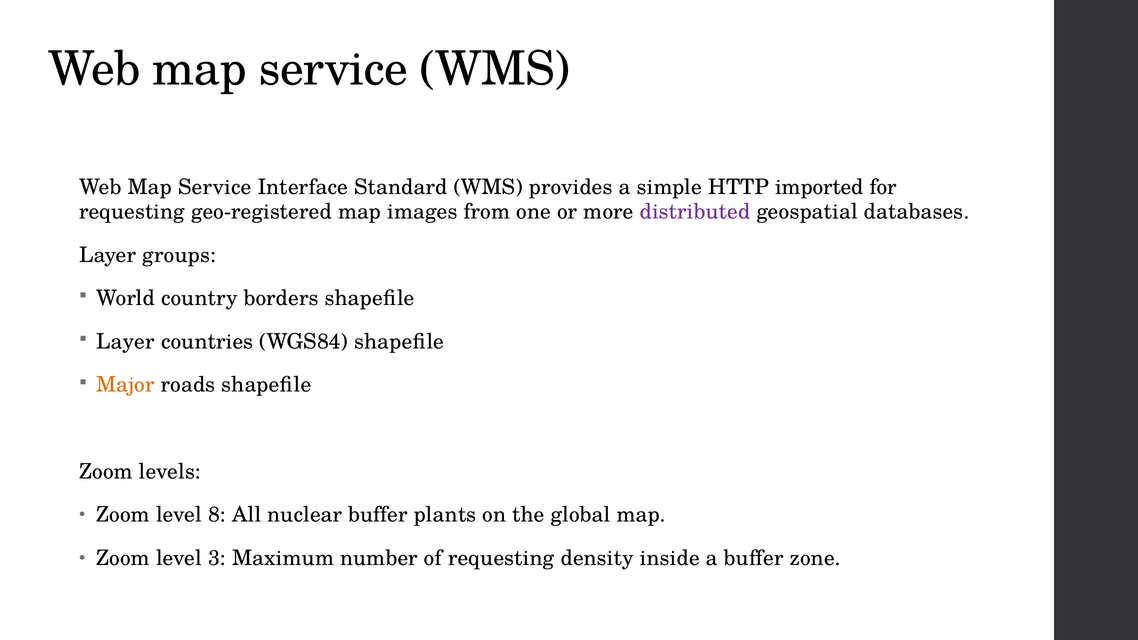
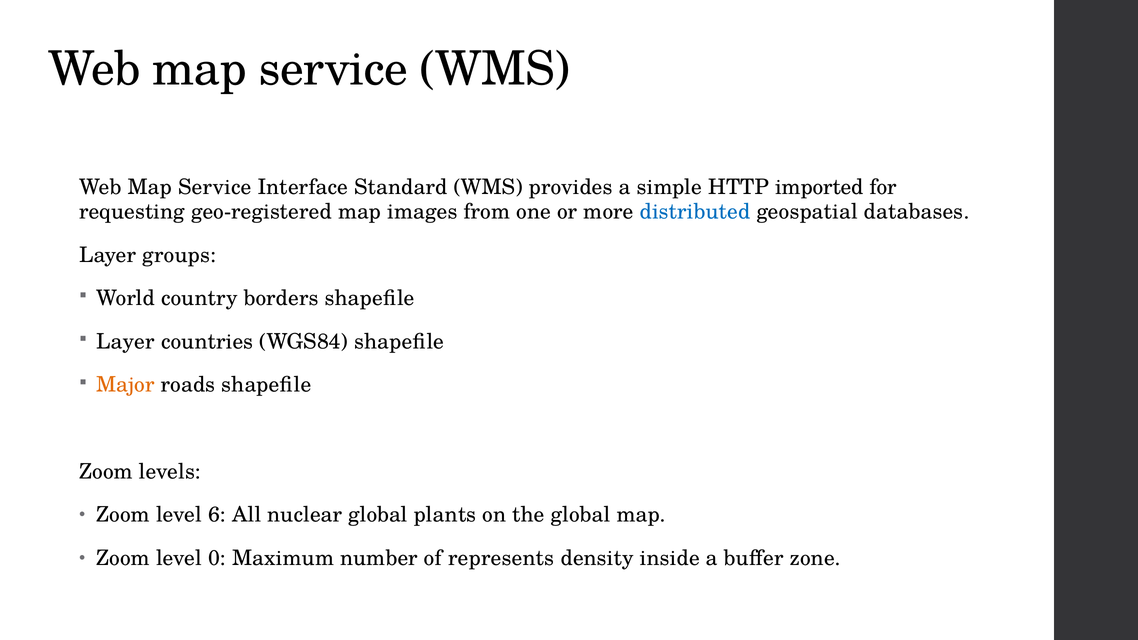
distributed colour: purple -> blue
8: 8 -> 6
nuclear buffer: buffer -> global
3: 3 -> 0
of requesting: requesting -> represents
